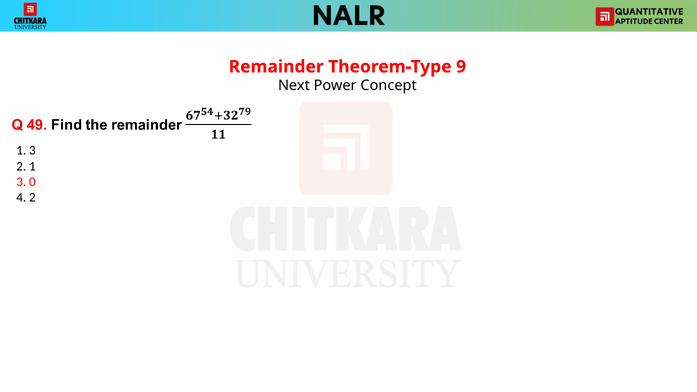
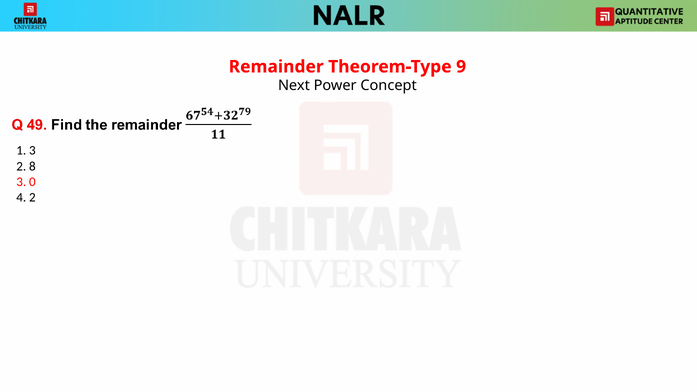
2 1: 1 -> 8
